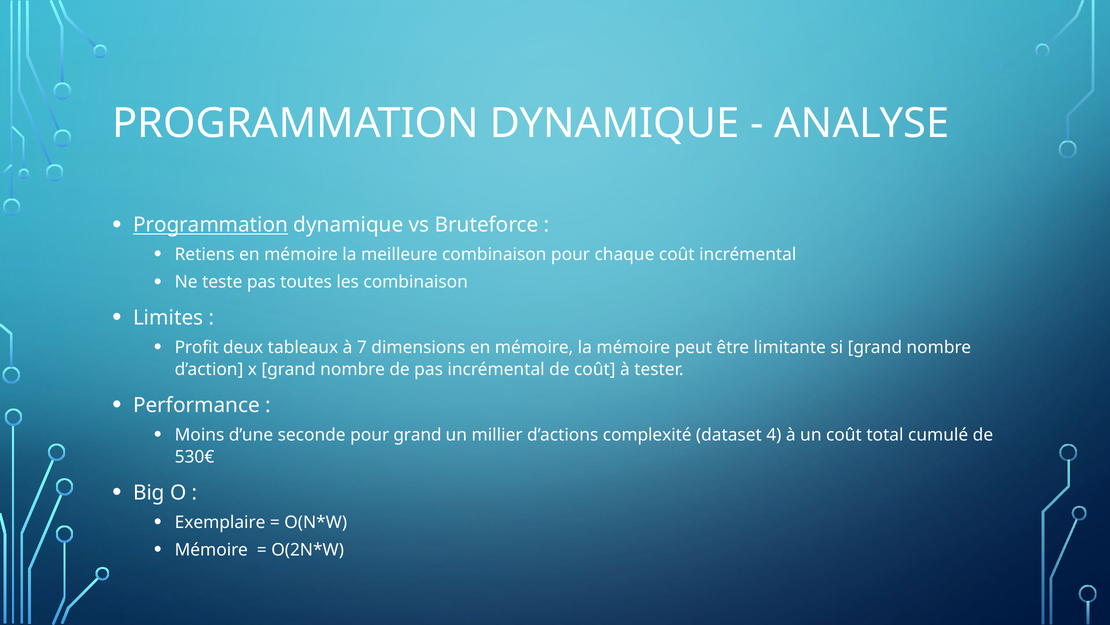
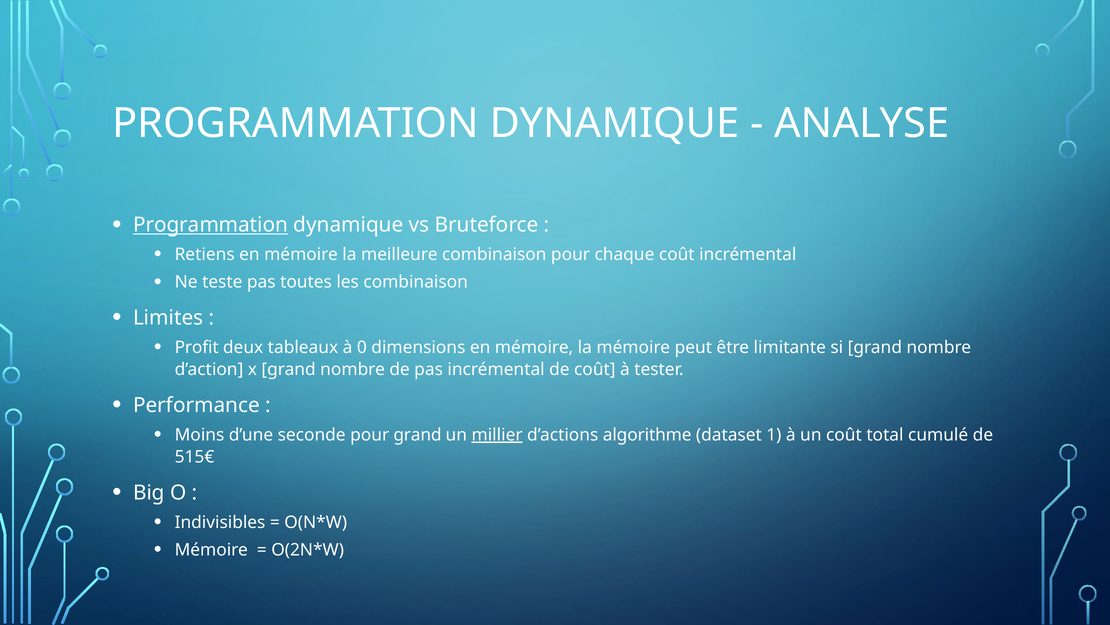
7: 7 -> 0
millier underline: none -> present
complexité: complexité -> algorithme
4: 4 -> 1
530€: 530€ -> 515€
Exemplaire: Exemplaire -> Indivisibles
